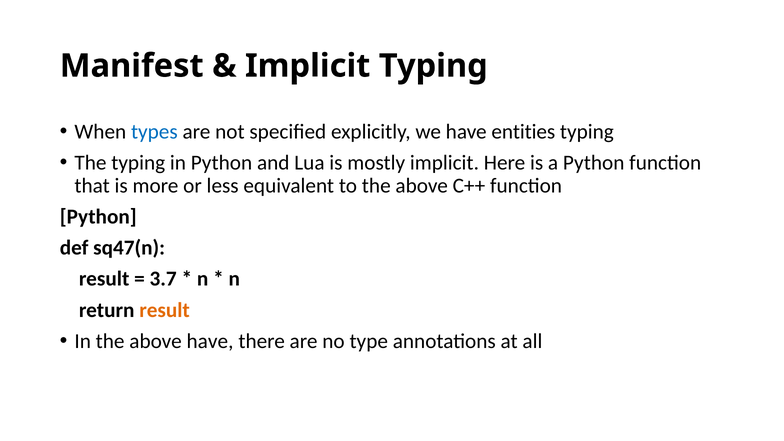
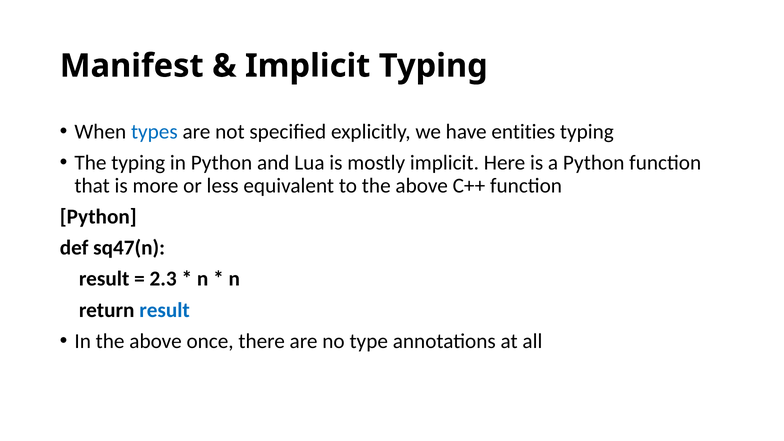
3.7: 3.7 -> 2.3
result at (165, 310) colour: orange -> blue
above have: have -> once
